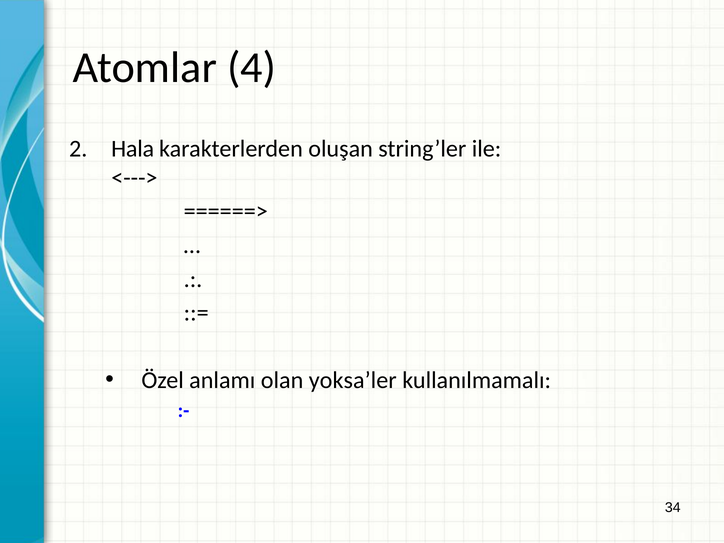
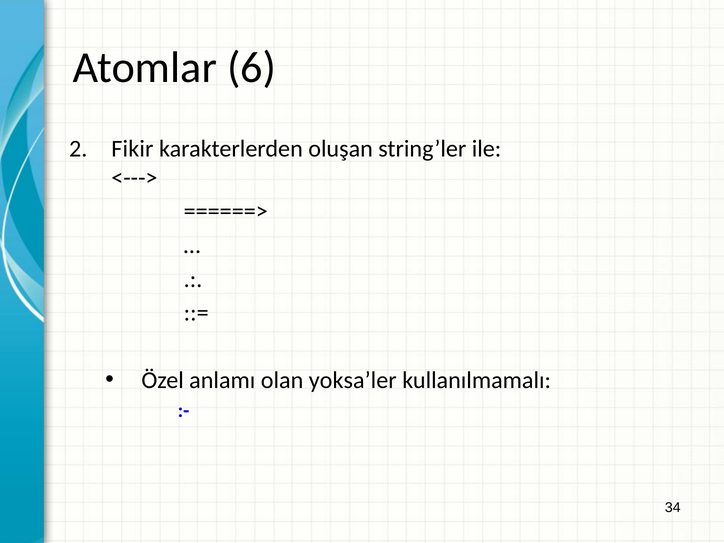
4: 4 -> 6
Hala: Hala -> Fikir
